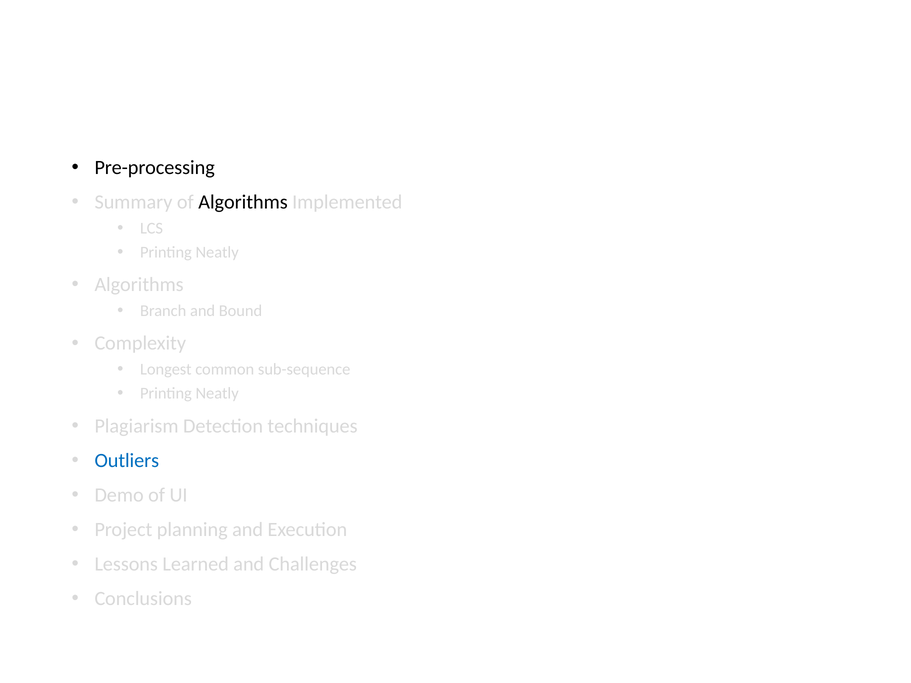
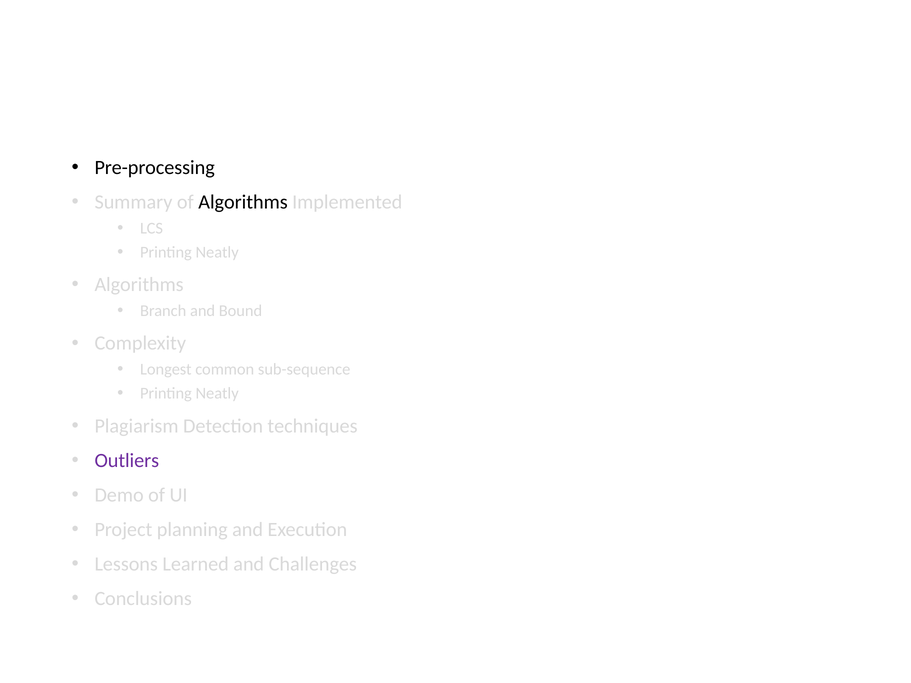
Outliers colour: blue -> purple
